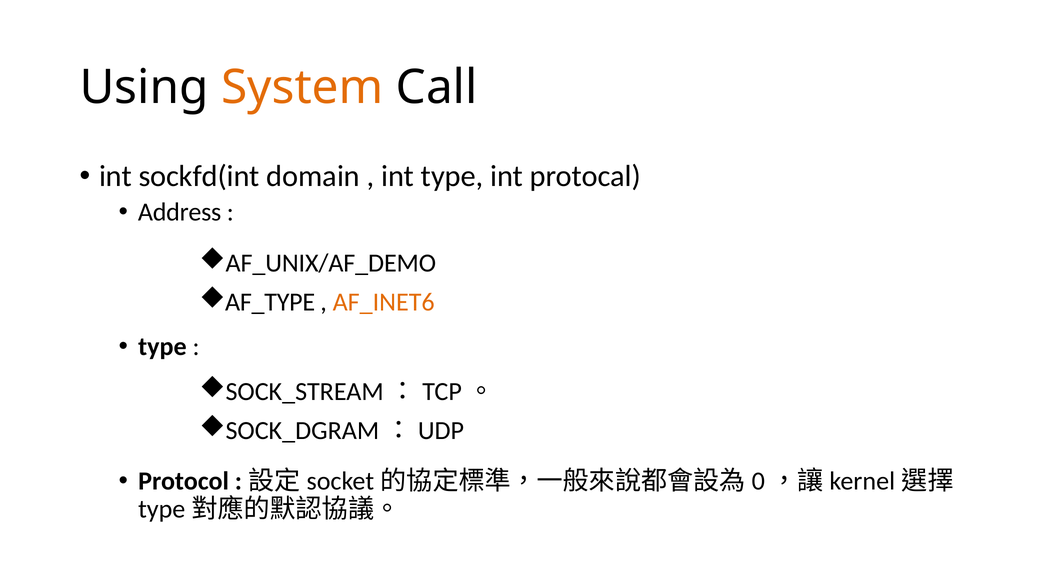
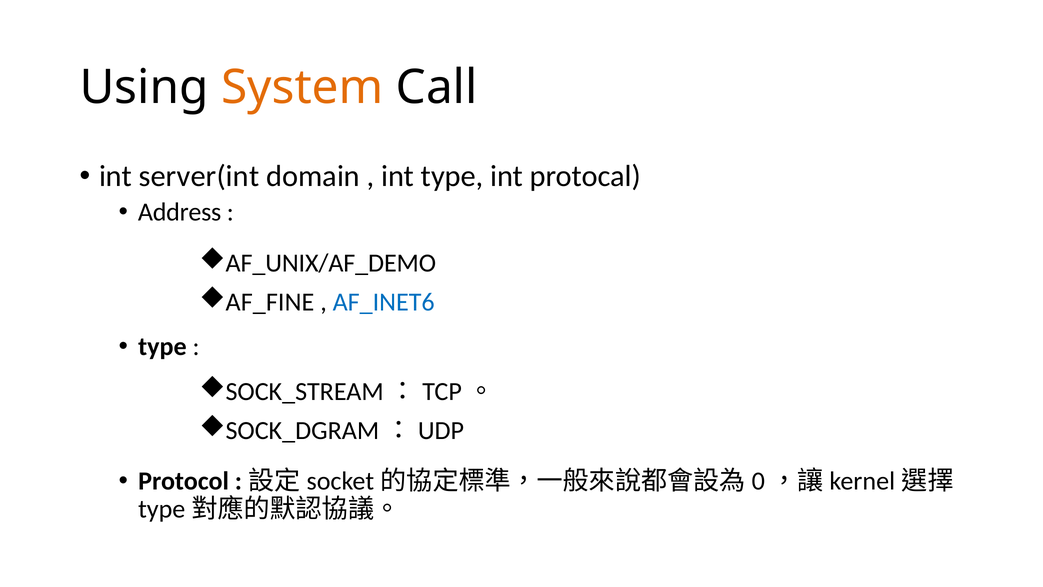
sockfd(int: sockfd(int -> server(int
AF_TYPE: AF_TYPE -> AF_FINE
AF_INET6 colour: orange -> blue
